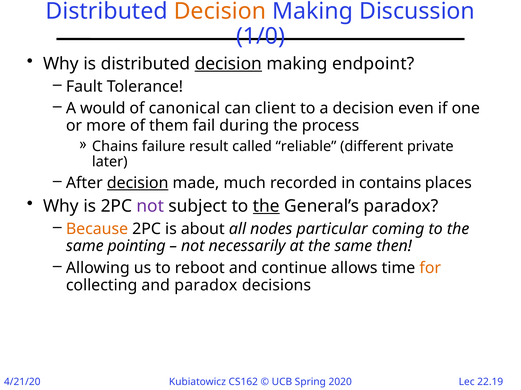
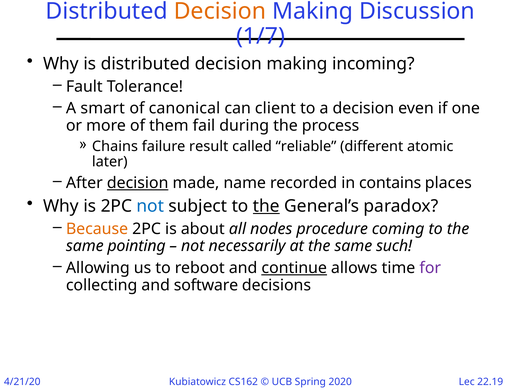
1/0: 1/0 -> 1/7
decision at (228, 64) underline: present -> none
endpoint: endpoint -> incoming
would: would -> smart
private: private -> atomic
much: much -> name
not at (150, 207) colour: purple -> blue
particular: particular -> procedure
then: then -> such
continue underline: none -> present
for colour: orange -> purple
and paradox: paradox -> software
